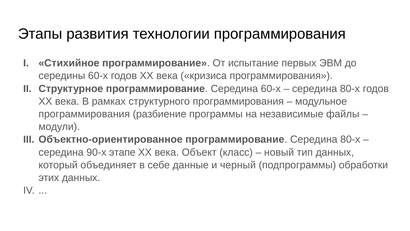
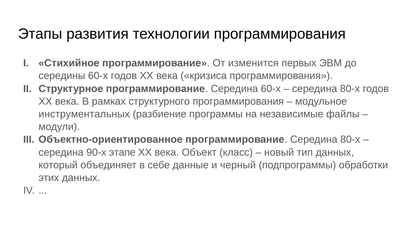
испытание: испытание -> изменится
программирования at (84, 114): программирования -> инструментальных
